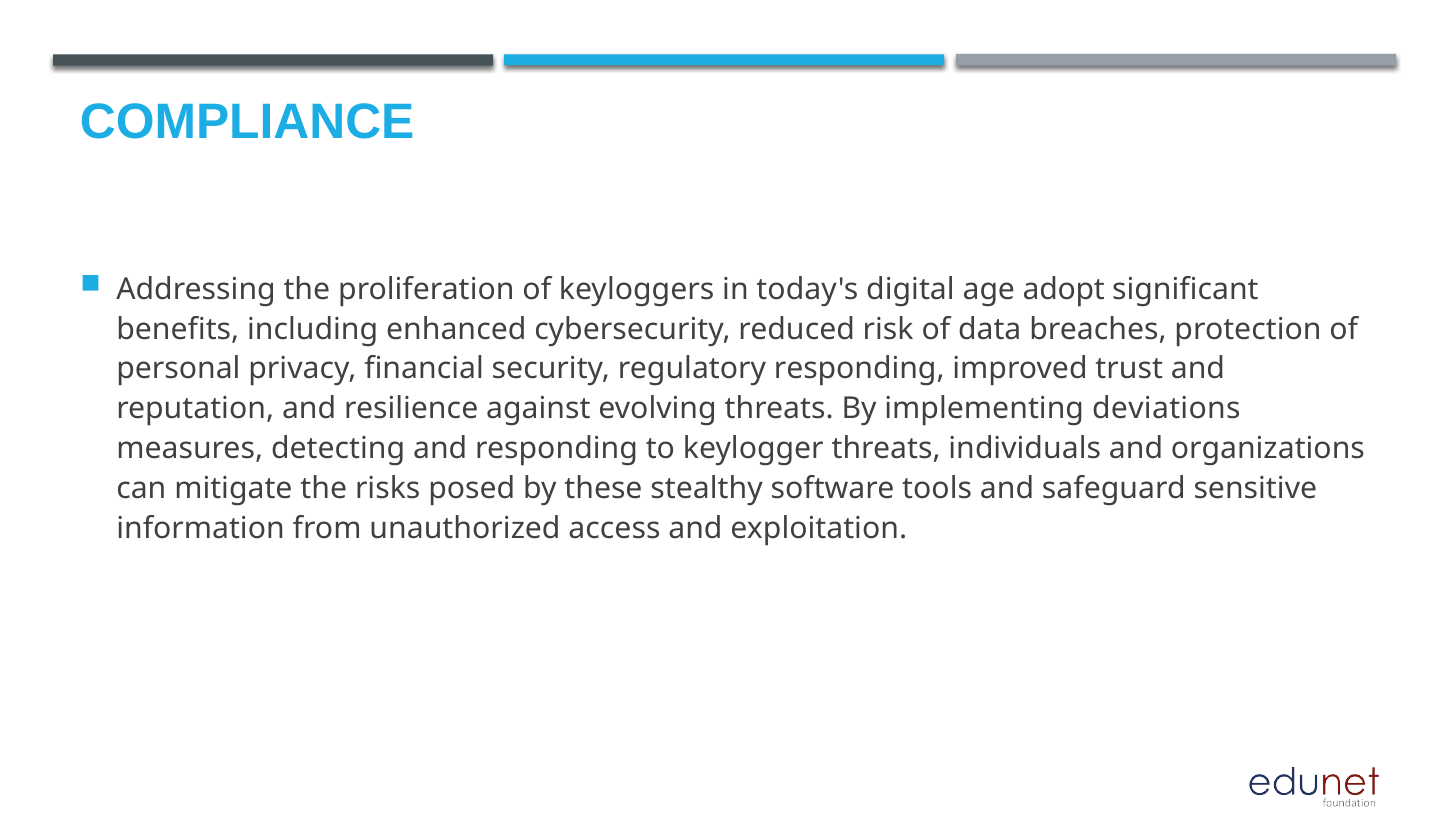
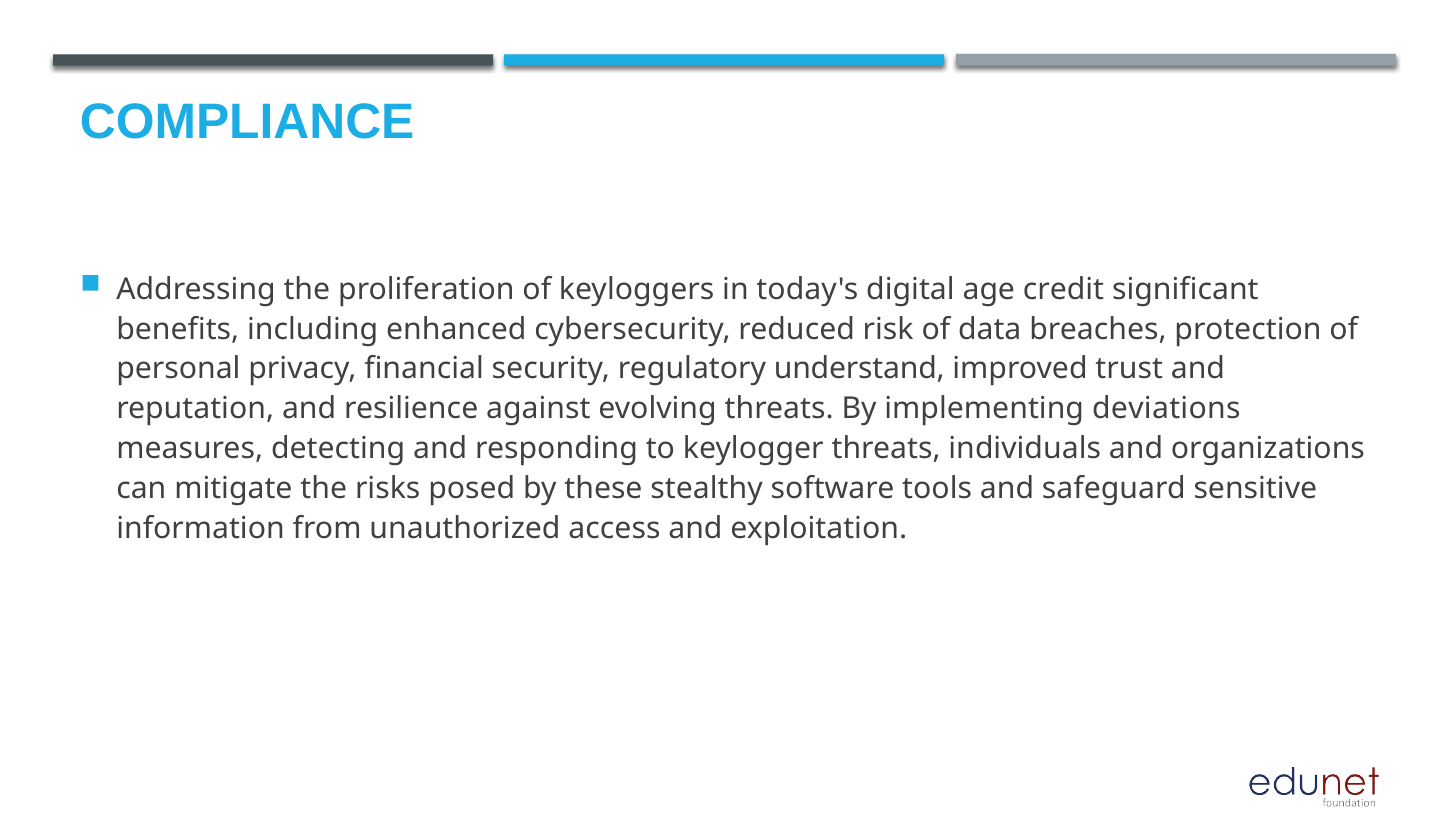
adopt: adopt -> credit
regulatory responding: responding -> understand
